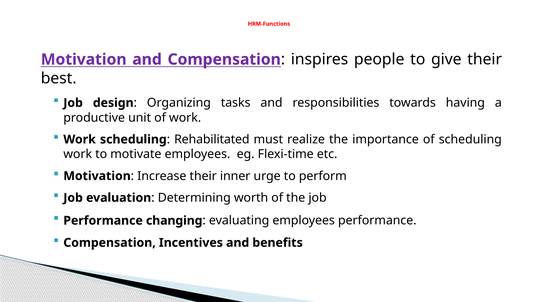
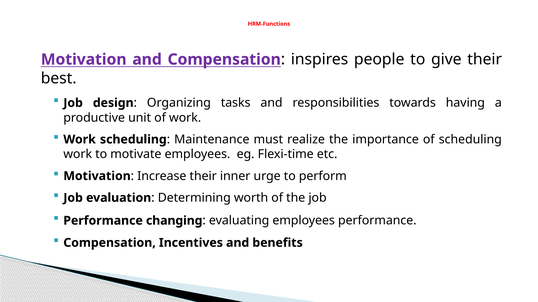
Rehabilitated: Rehabilitated -> Maintenance
